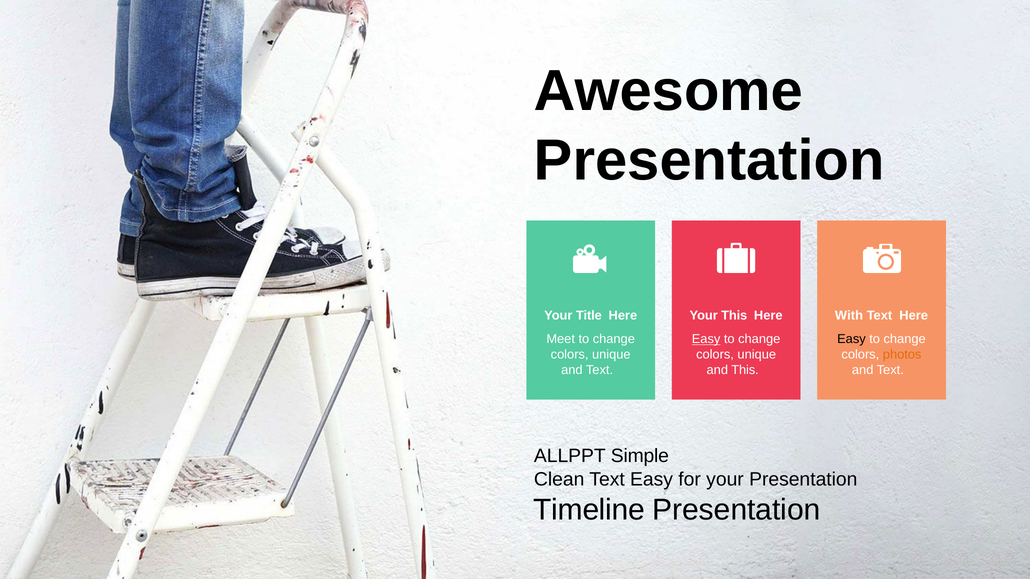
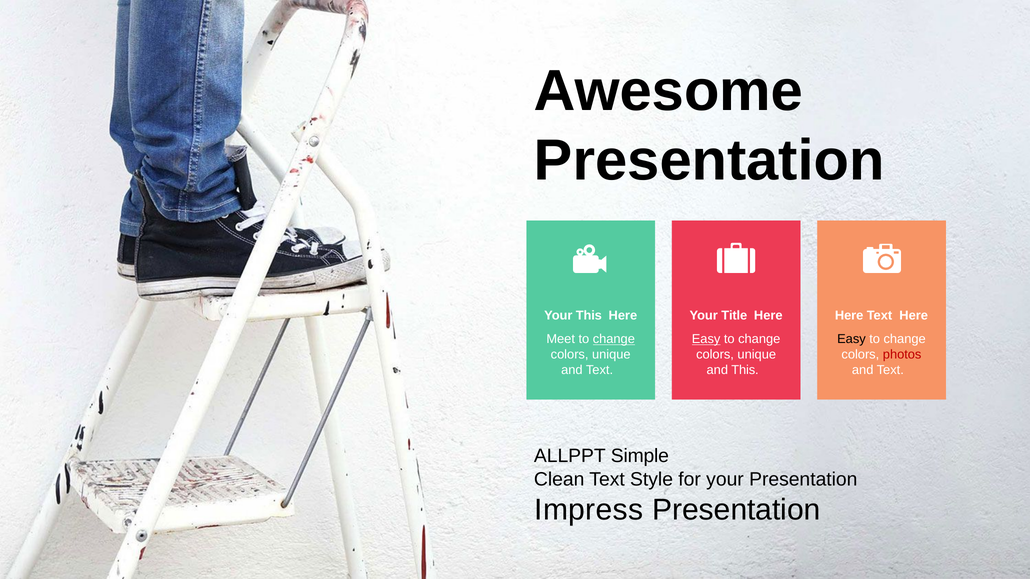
Your Title: Title -> This
Your This: This -> Title
With at (849, 316): With -> Here
change at (614, 339) underline: none -> present
photos colour: orange -> red
Text Easy: Easy -> Style
Timeline: Timeline -> Impress
